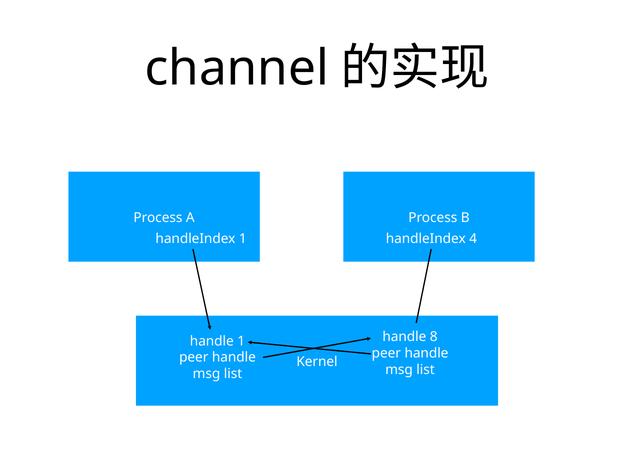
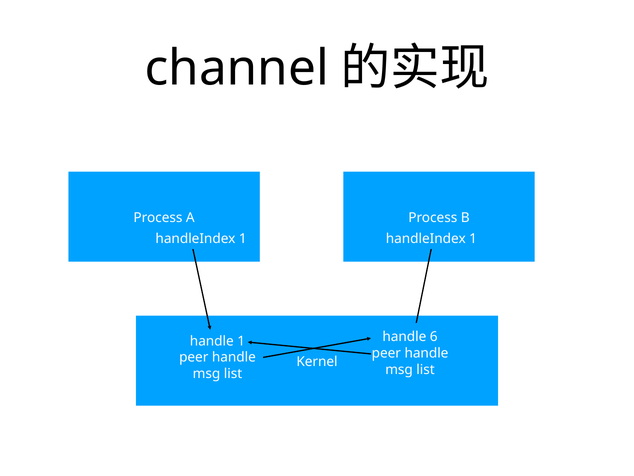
1 handleIndex 4: 4 -> 1
8: 8 -> 6
